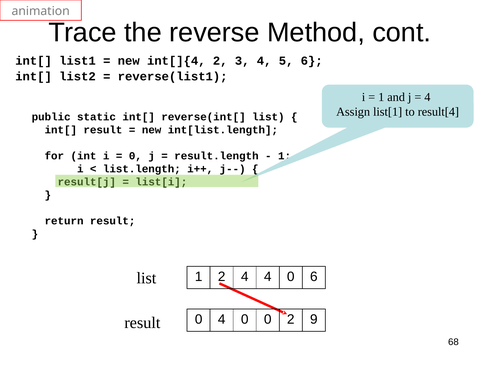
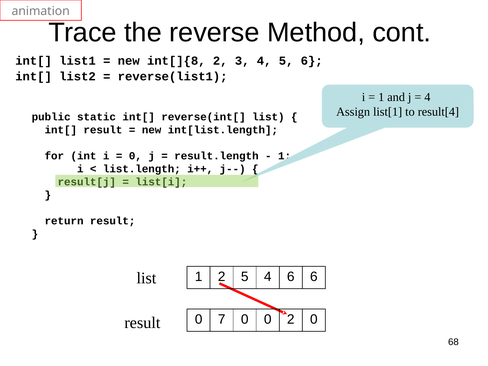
int[]{4: int[]{4 -> int[]{8
2 4: 4 -> 5
0 at (291, 277): 0 -> 6
0 4: 4 -> 7
2 9: 9 -> 0
